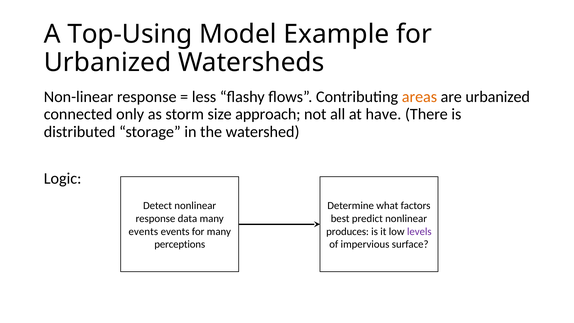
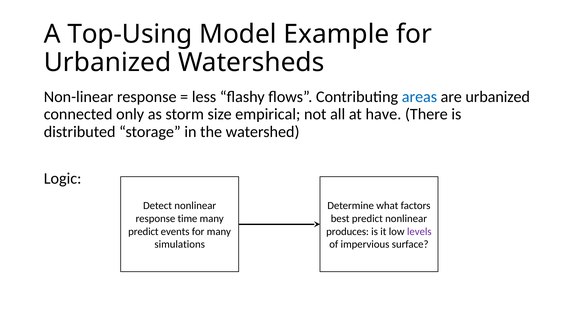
areas colour: orange -> blue
approach: approach -> empirical
data: data -> time
events at (143, 231): events -> predict
perceptions: perceptions -> simulations
